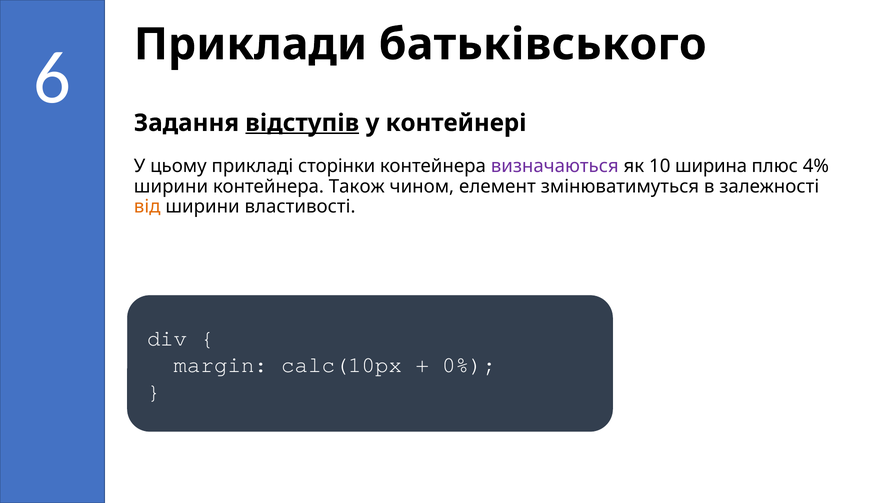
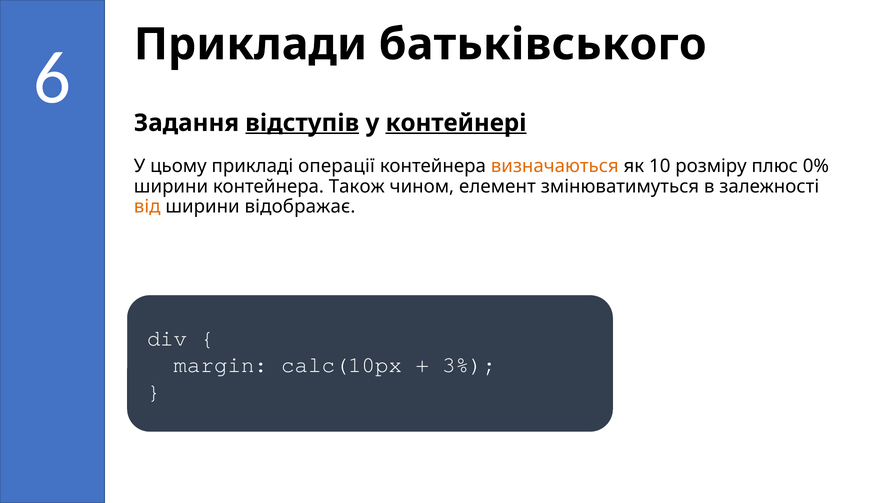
контейнері underline: none -> present
сторінки: сторінки -> операції
визначаються colour: purple -> orange
ширина: ширина -> розміру
4%: 4% -> 0%
властивості: властивості -> відображає
0%: 0% -> 3%
